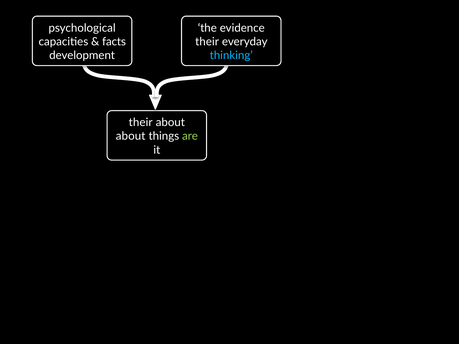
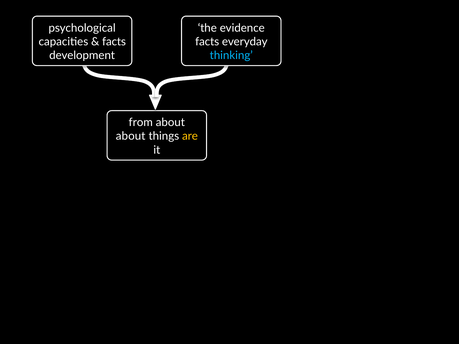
their at (207, 42): their -> facts
their at (141, 122): their -> from
are colour: light green -> yellow
